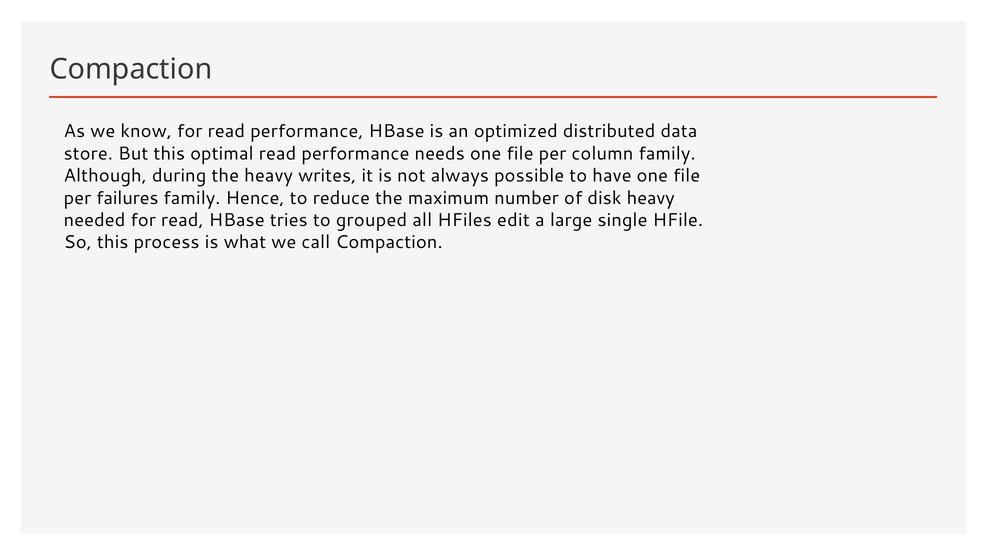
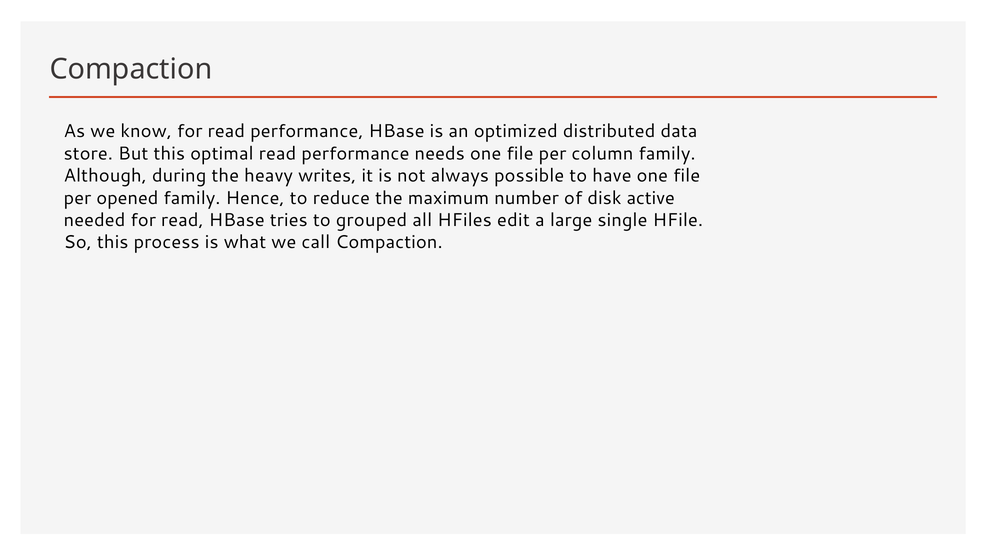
failures: failures -> opened
disk heavy: heavy -> active
